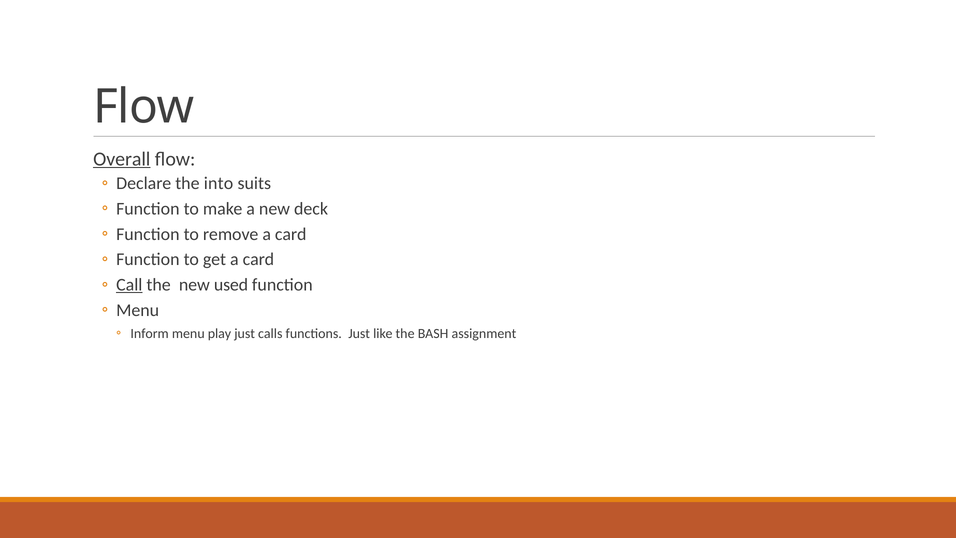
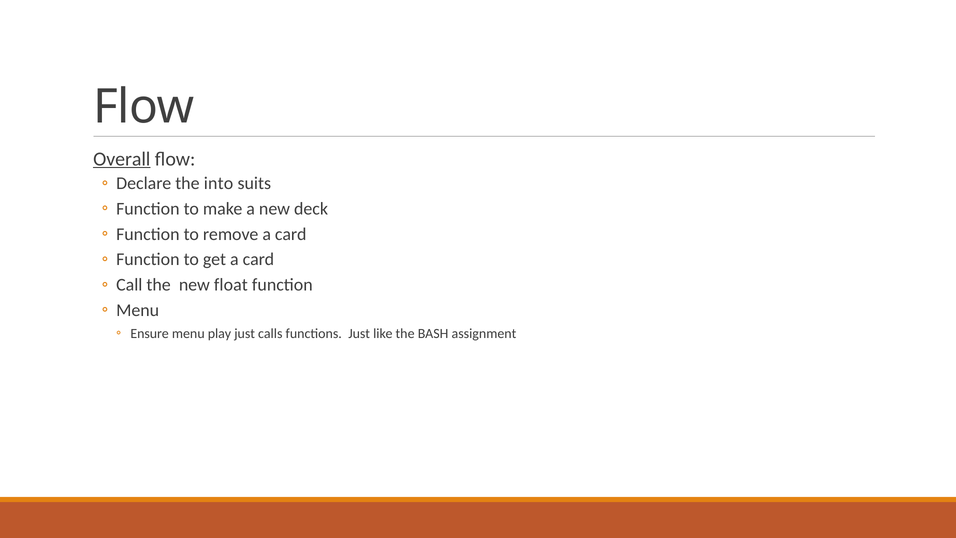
Call underline: present -> none
used: used -> float
Inform: Inform -> Ensure
